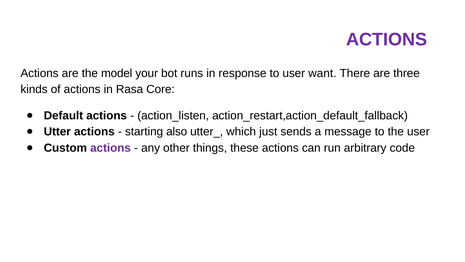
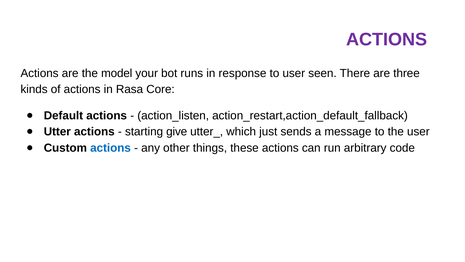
want: want -> seen
also: also -> give
actions at (111, 148) colour: purple -> blue
